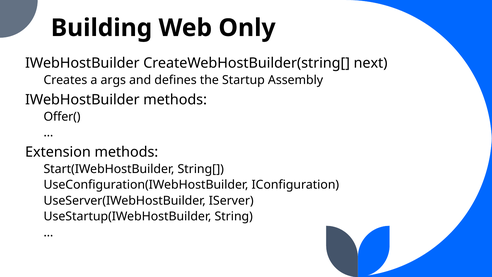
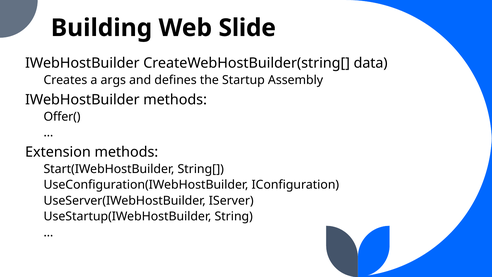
Only: Only -> Slide
next: next -> data
